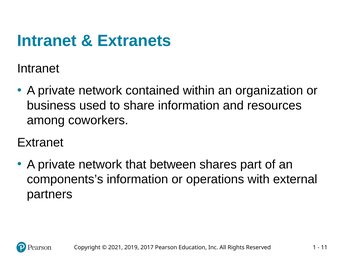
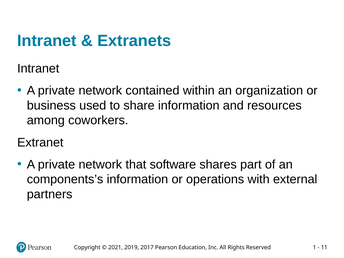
between: between -> software
